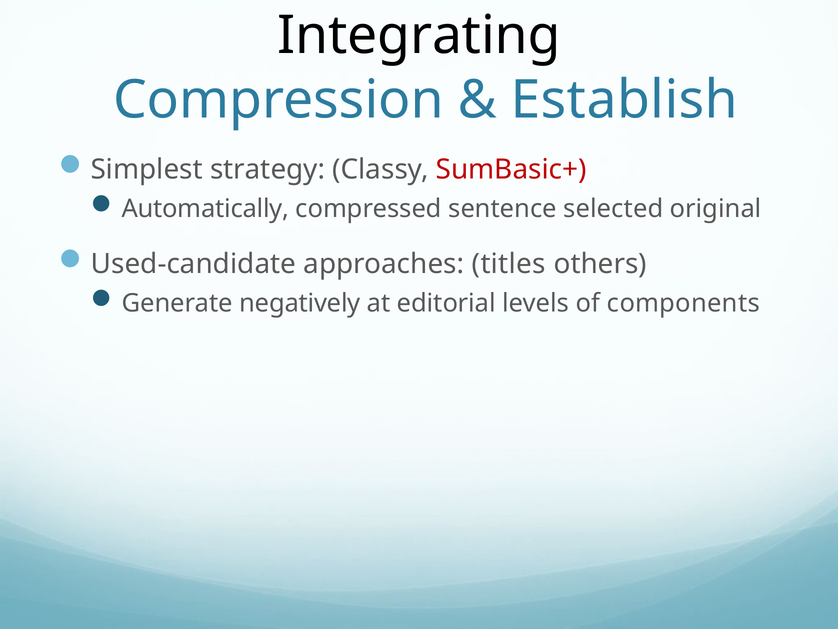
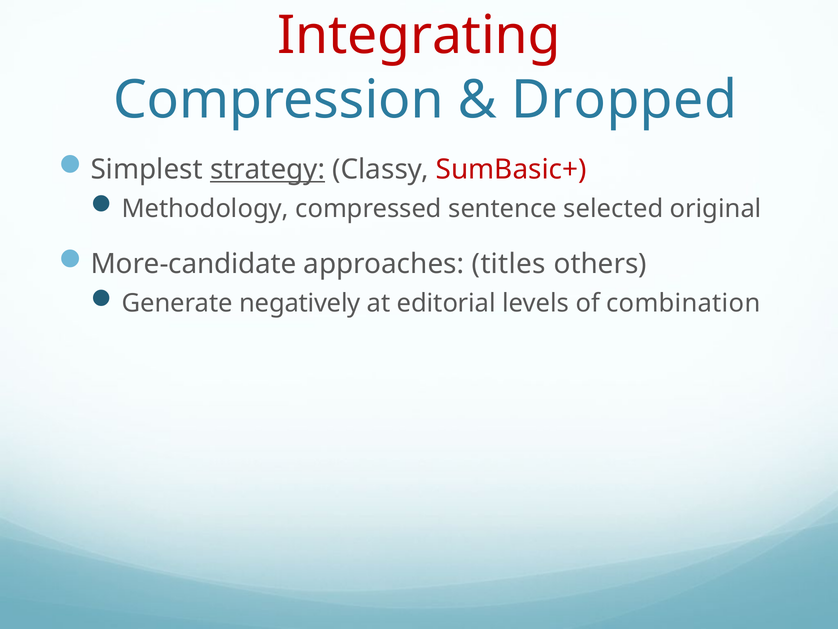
Integrating colour: black -> red
Establish: Establish -> Dropped
strategy underline: none -> present
Automatically: Automatically -> Methodology
Used-candidate: Used-candidate -> More-candidate
components: components -> combination
